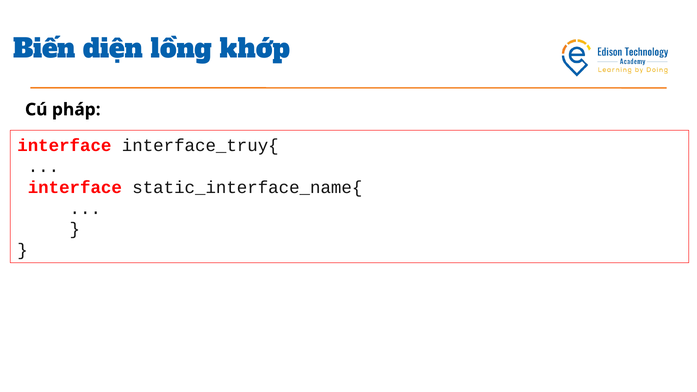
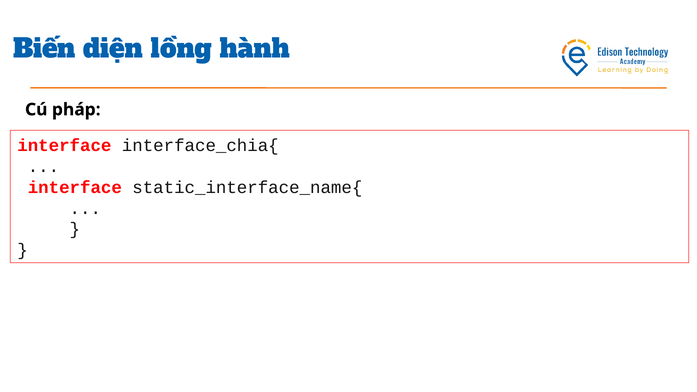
khớp: khớp -> hành
interface_truy{: interface_truy{ -> interface_chia{
